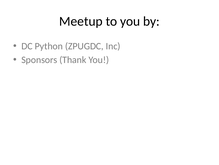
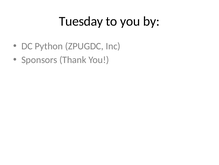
Meetup: Meetup -> Tuesday
